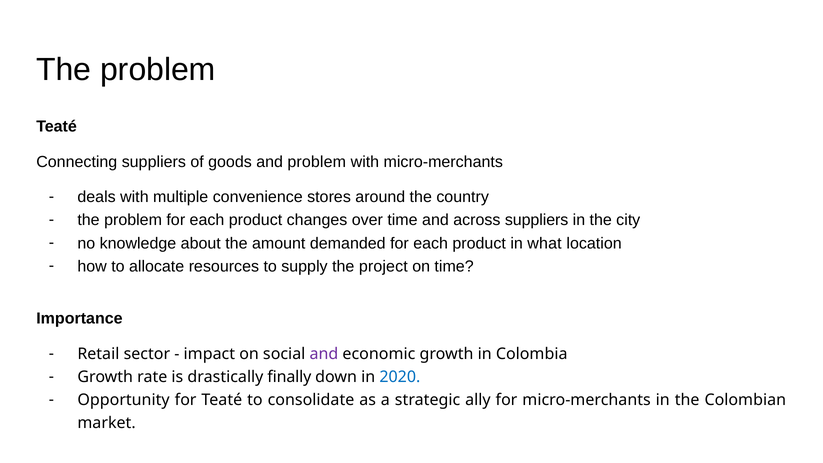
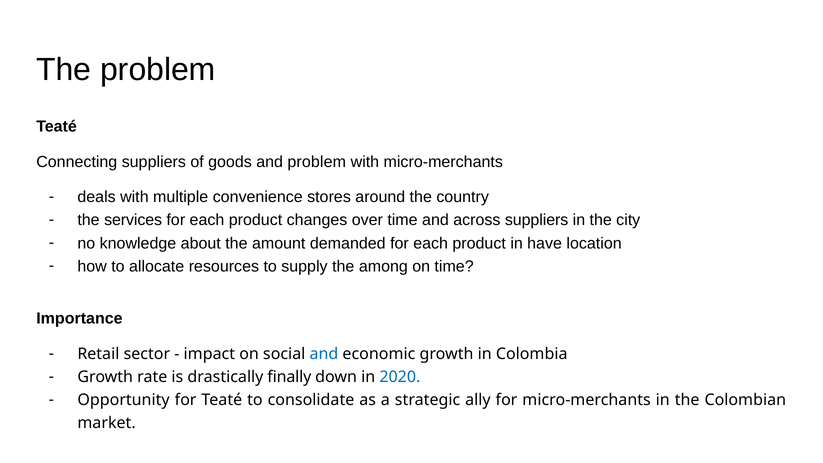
problem at (133, 220): problem -> services
what: what -> have
project: project -> among
and at (324, 354) colour: purple -> blue
